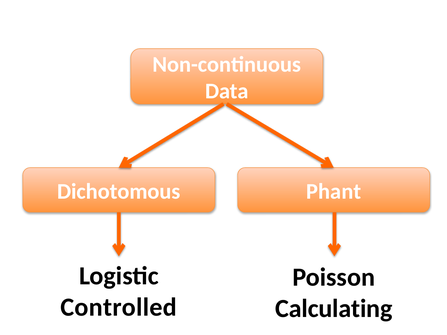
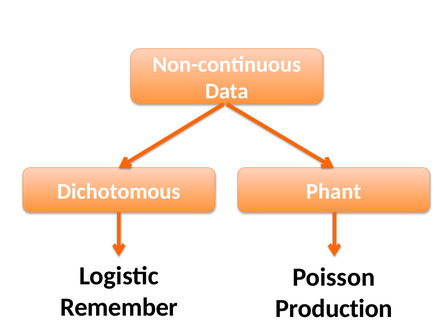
Controlled: Controlled -> Remember
Calculating: Calculating -> Production
